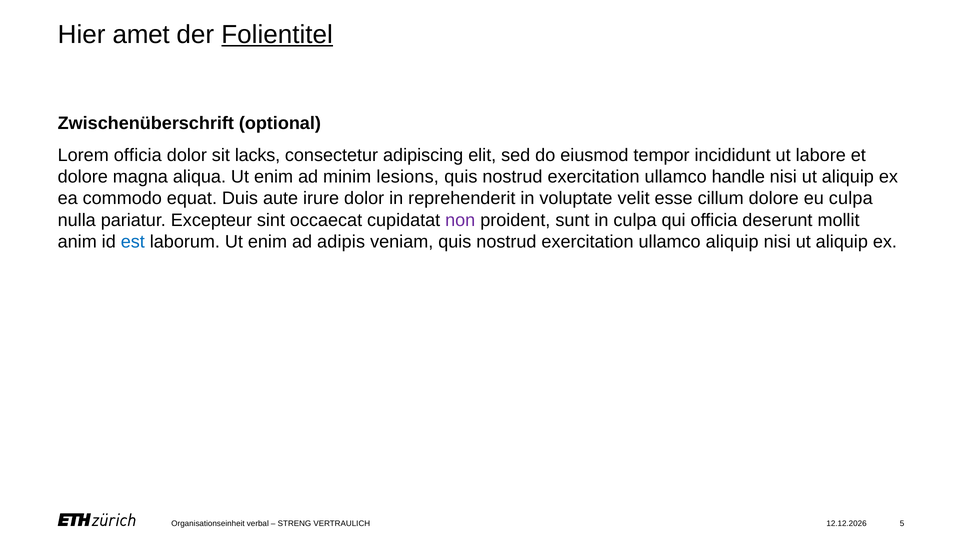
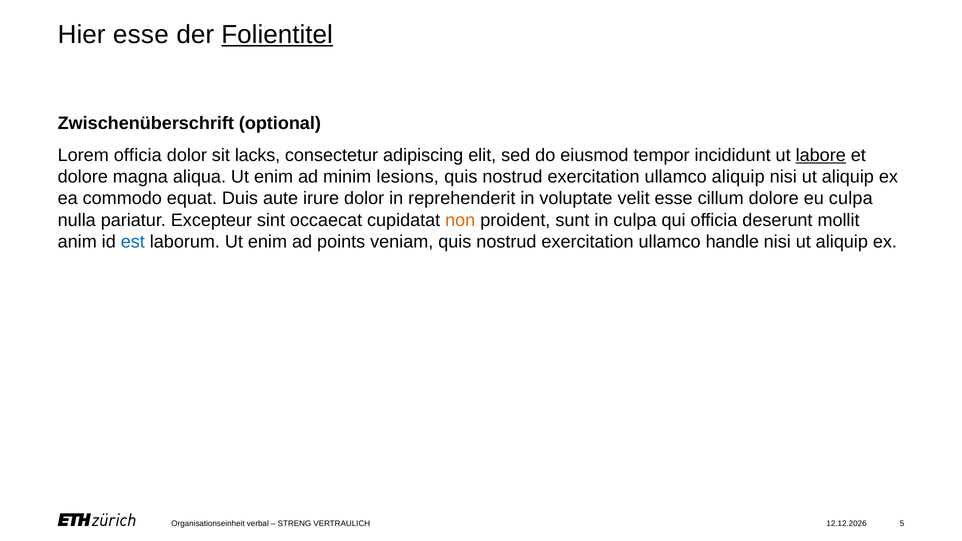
Hier amet: amet -> esse
labore underline: none -> present
ullamco handle: handle -> aliquip
non colour: purple -> orange
adipis: adipis -> points
ullamco aliquip: aliquip -> handle
